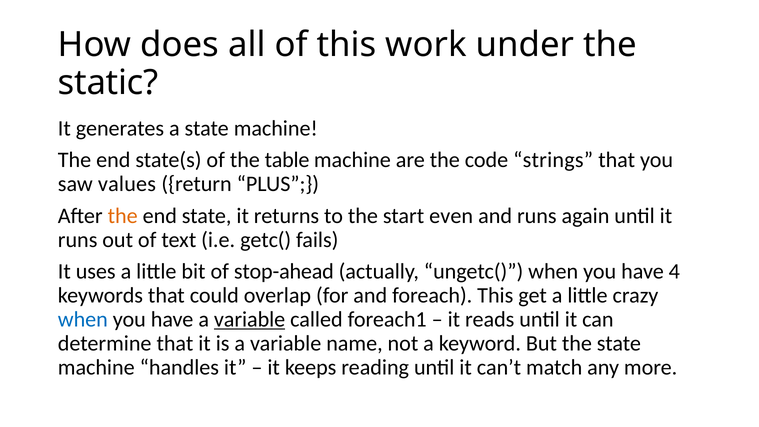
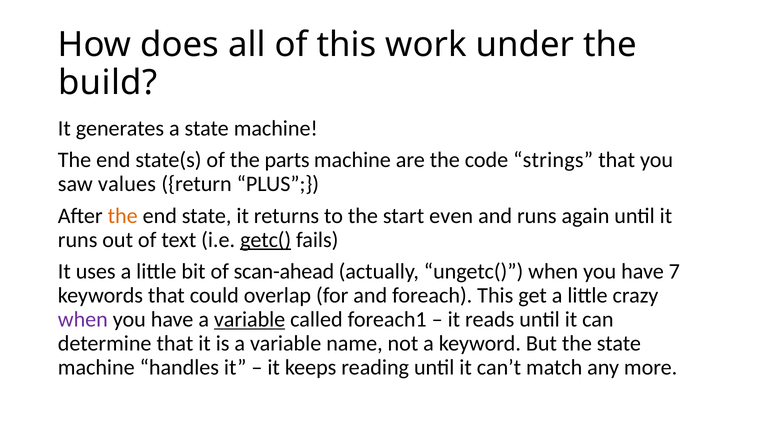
static: static -> build
table: table -> parts
getc( underline: none -> present
stop-ahead: stop-ahead -> scan-ahead
4: 4 -> 7
when at (83, 319) colour: blue -> purple
